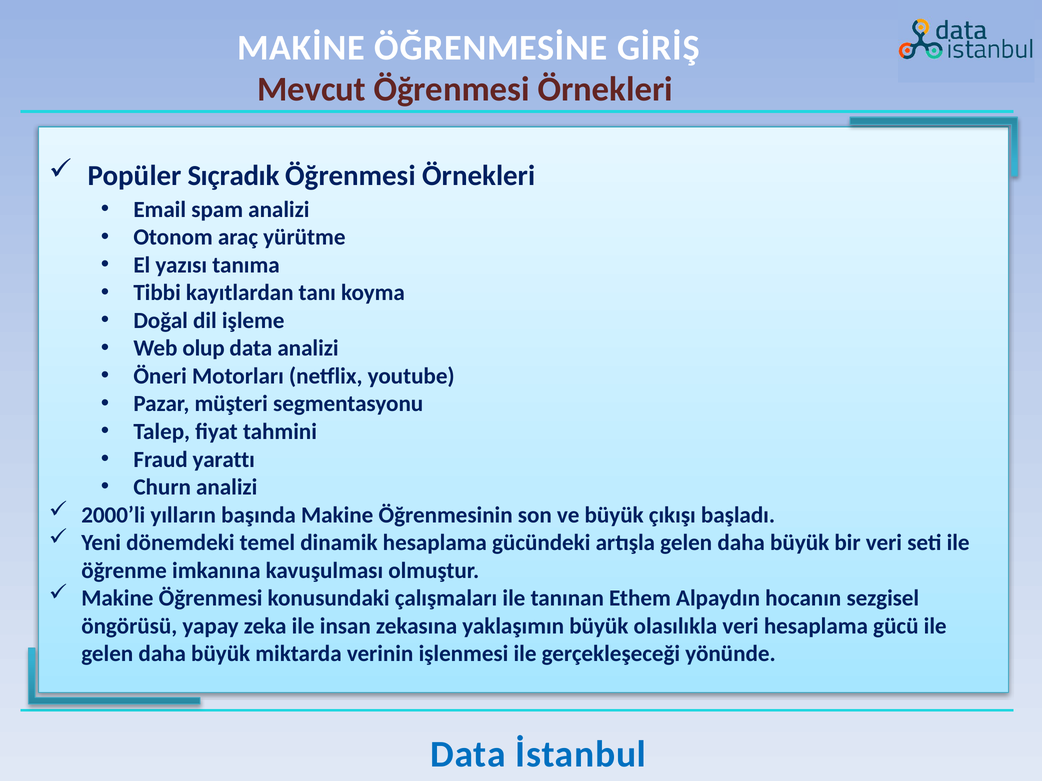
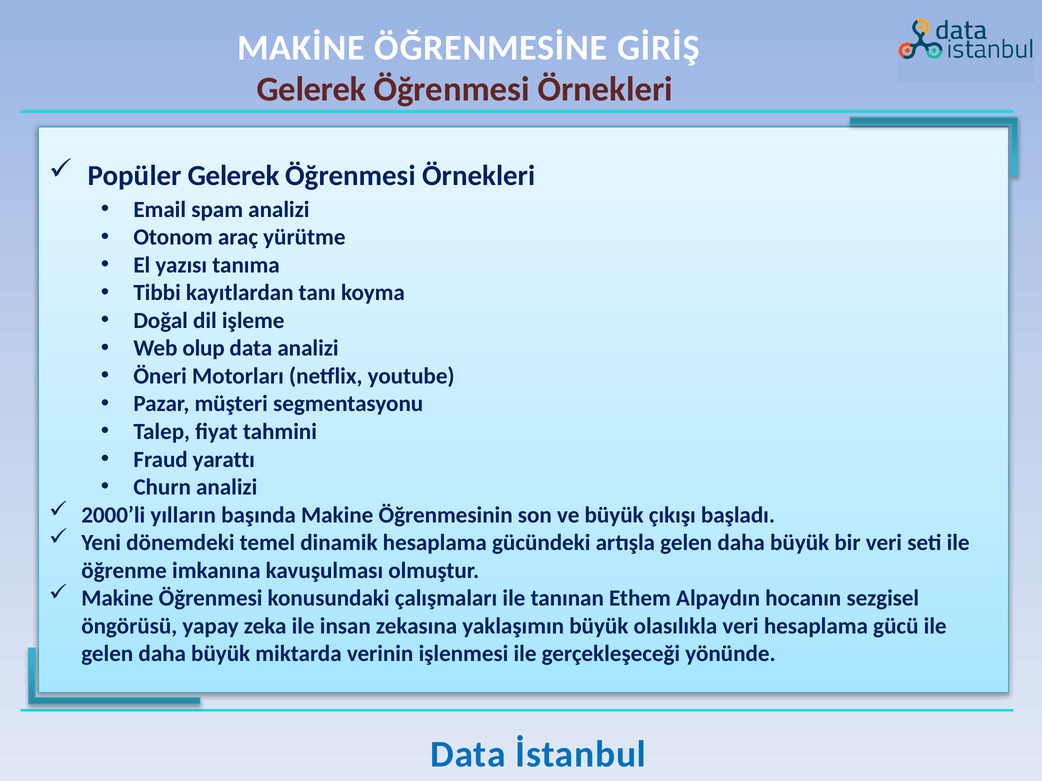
Mevcut at (312, 89): Mevcut -> Gelerek
Popüler Sıçradık: Sıçradık -> Gelerek
